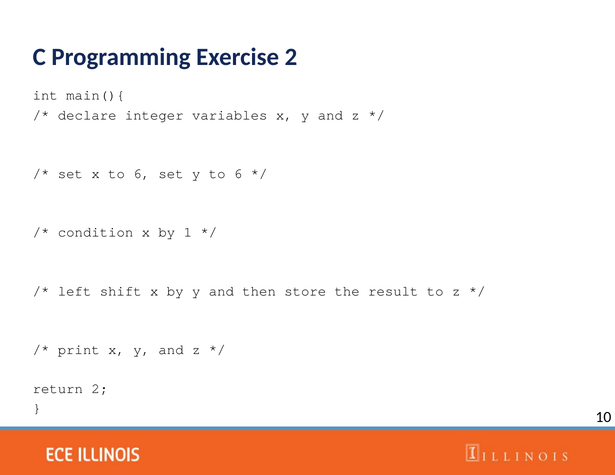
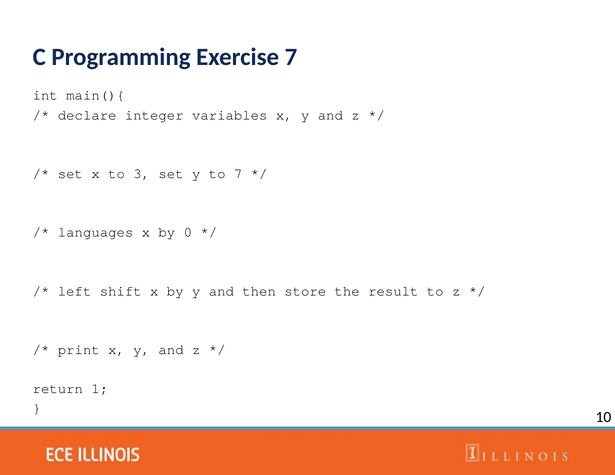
Exercise 2: 2 -> 7
x to 6: 6 -> 3
y to 6: 6 -> 7
condition: condition -> languages
1: 1 -> 0
return 2: 2 -> 1
